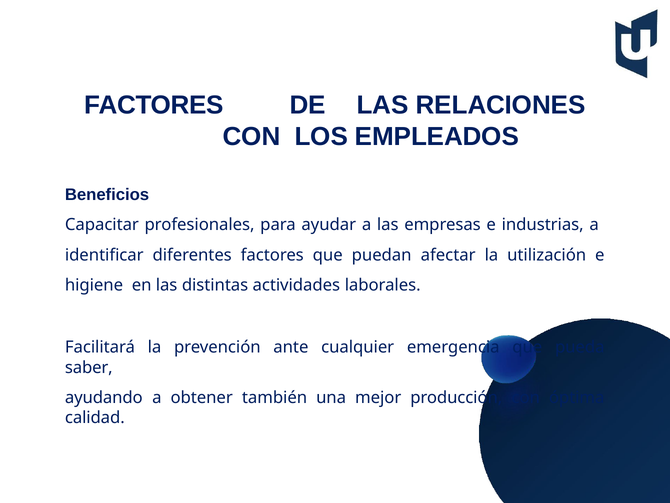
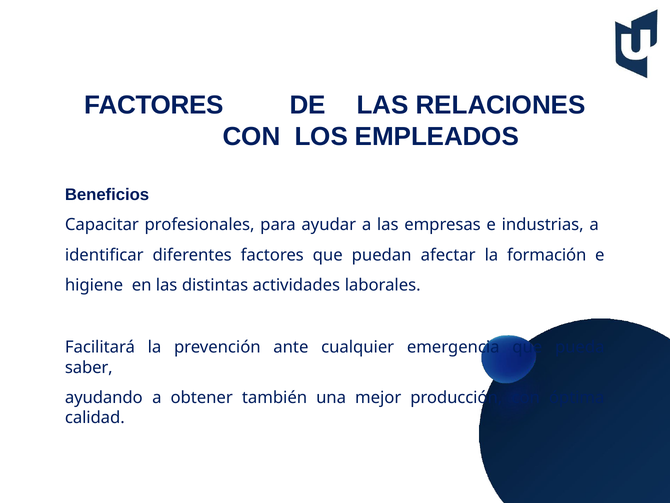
utilización: utilización -> formación
